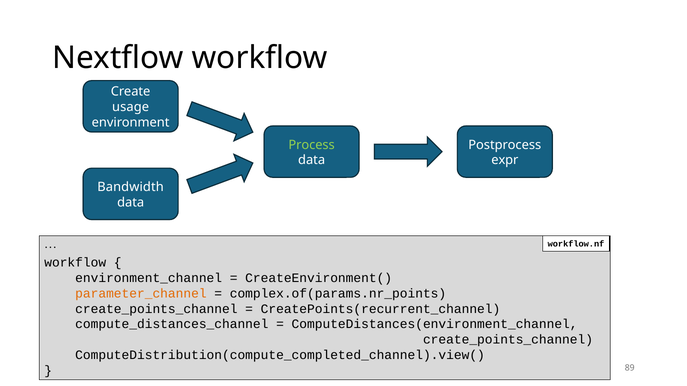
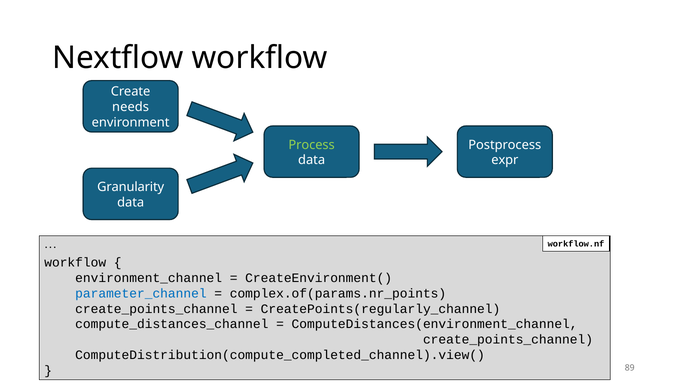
usage: usage -> needs
Bandwidth: Bandwidth -> Granularity
parameter_channel colour: orange -> blue
CreatePoints(recurrent_channel: CreatePoints(recurrent_channel -> CreatePoints(regularly_channel
